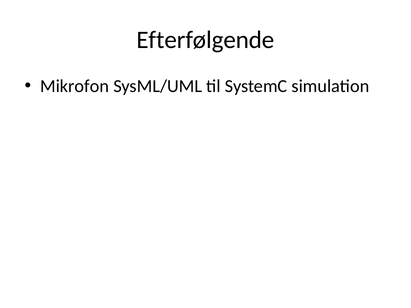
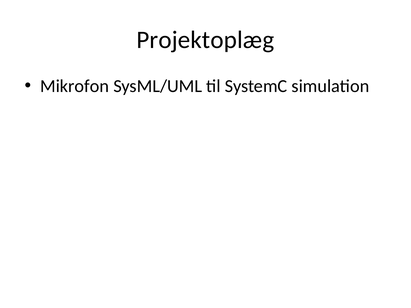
Efterfølgende: Efterfølgende -> Projektoplæg
